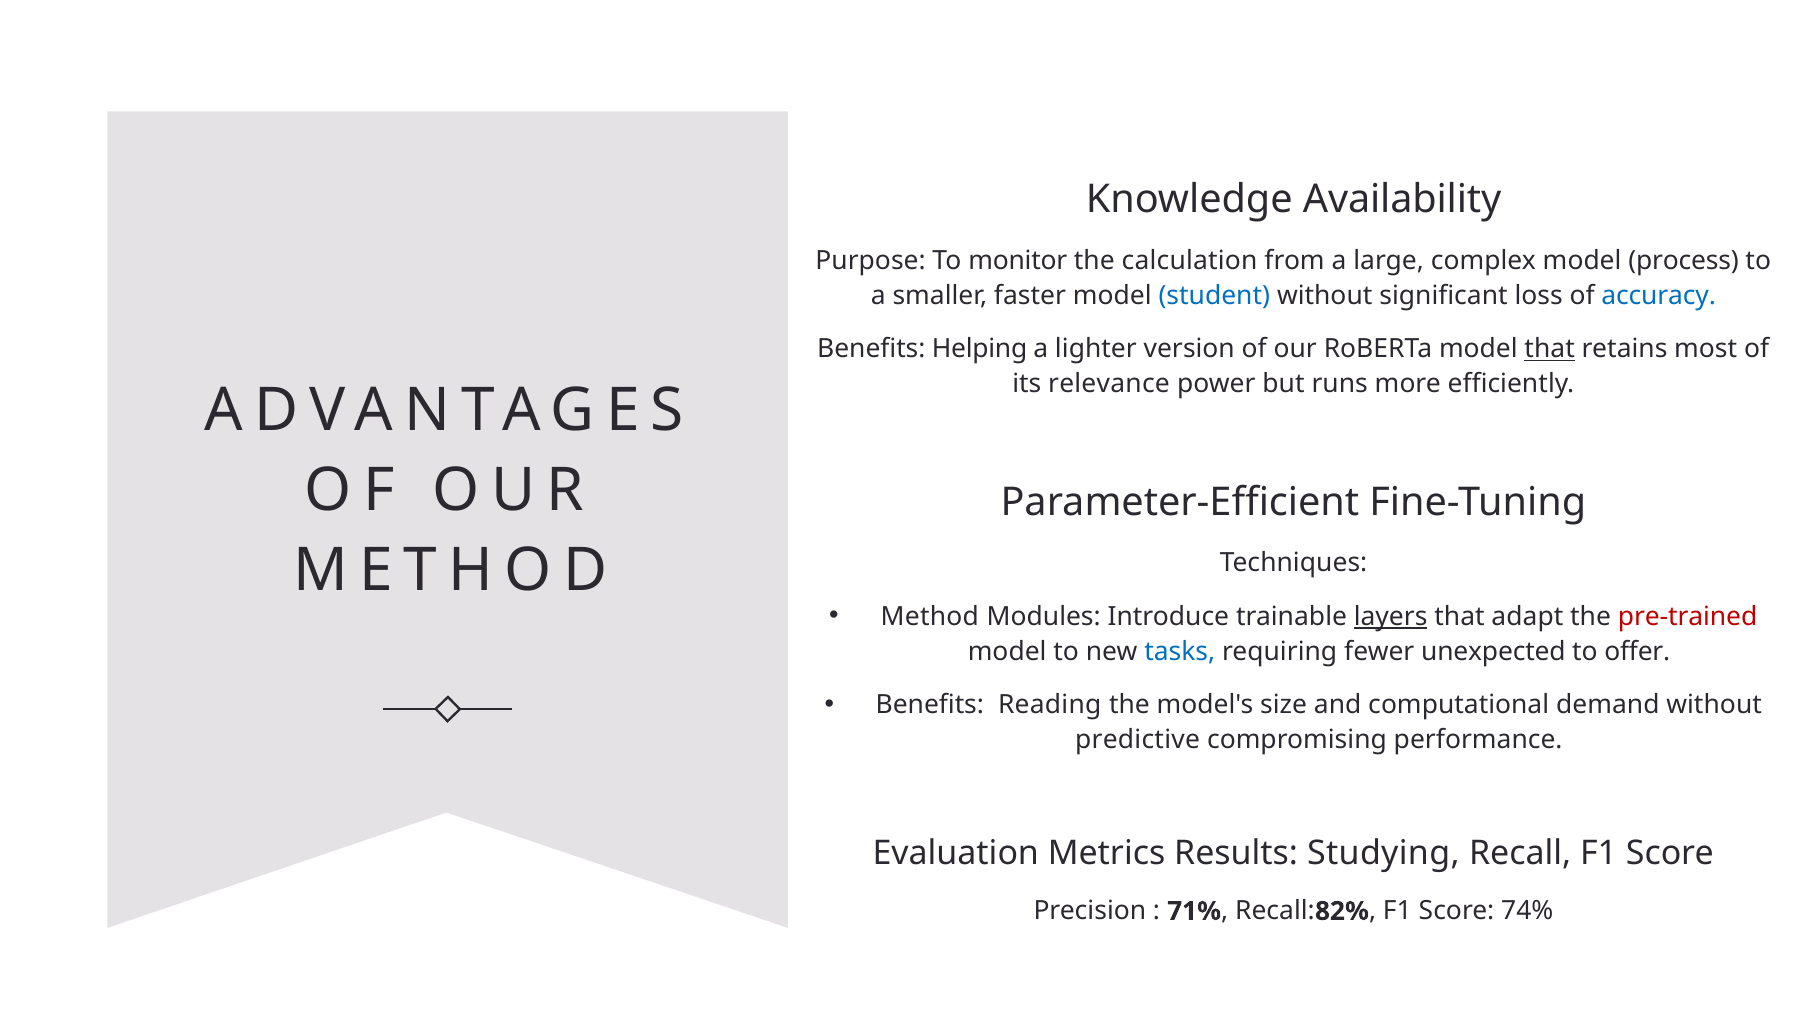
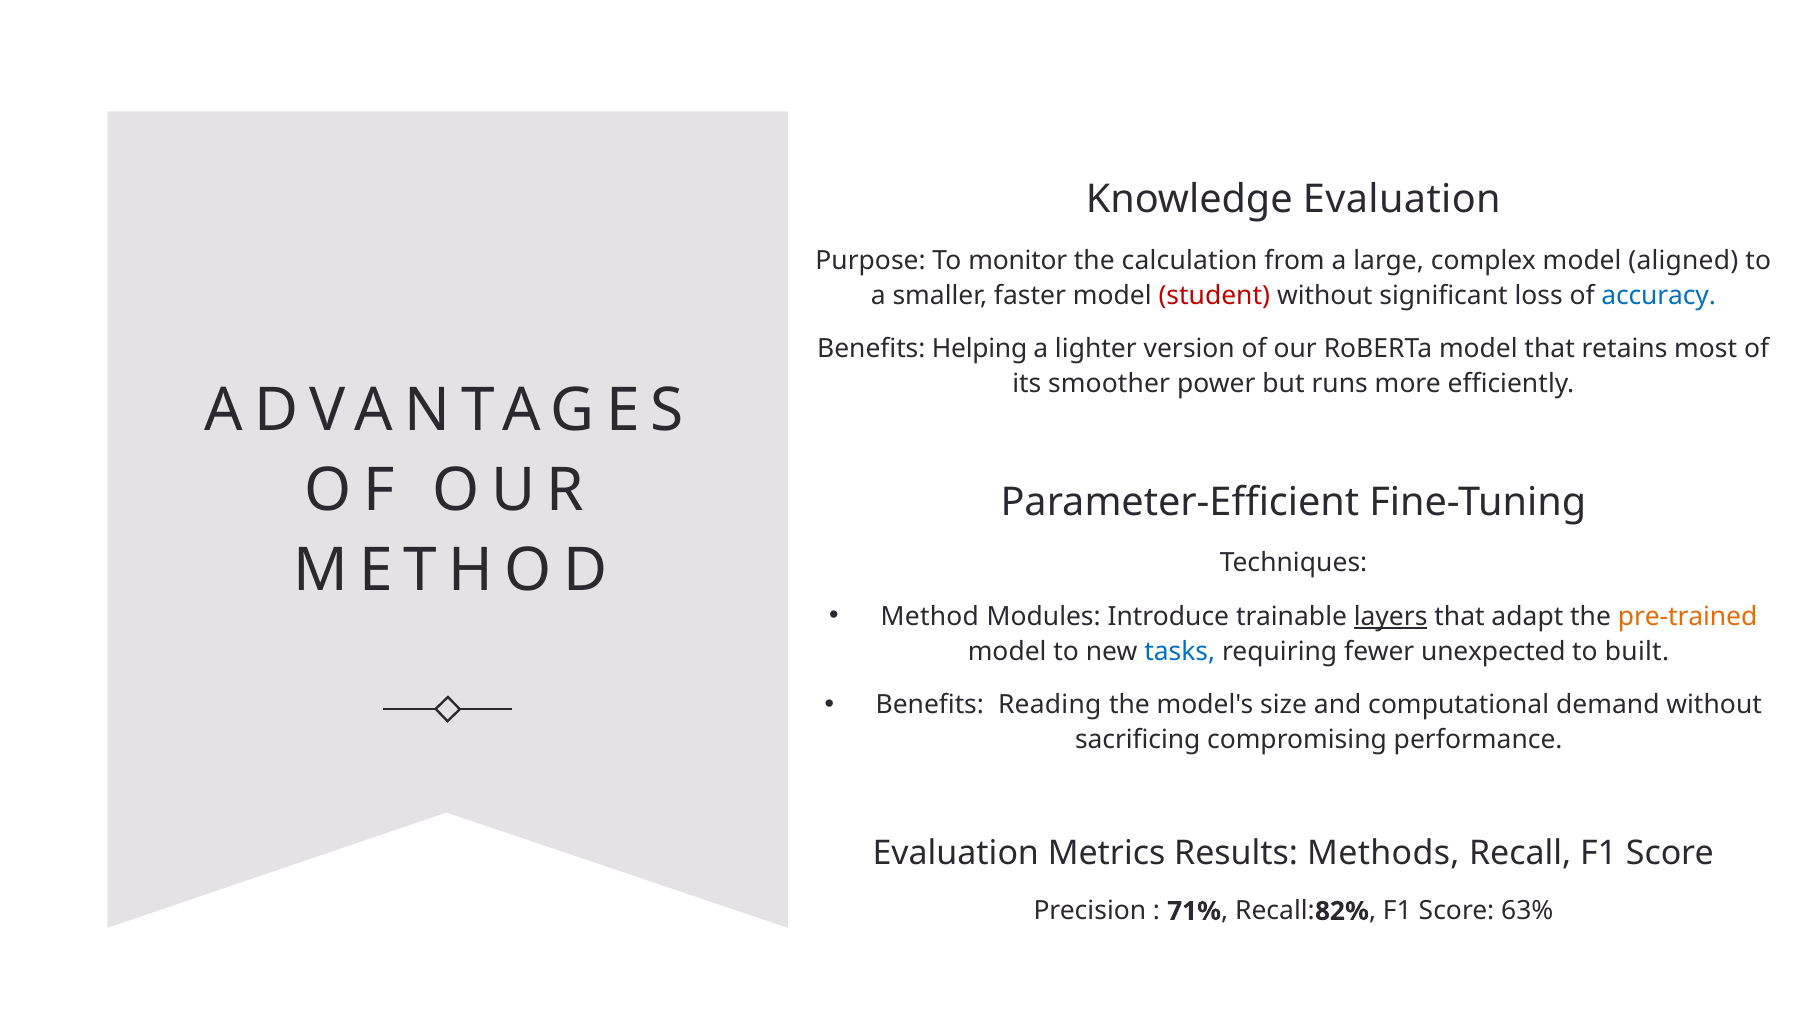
Knowledge Availability: Availability -> Evaluation
process: process -> aligned
student colour: blue -> red
that at (1550, 349) underline: present -> none
relevance: relevance -> smoother
pre-trained colour: red -> orange
offer: offer -> built
predictive: predictive -> sacrificing
Studying: Studying -> Methods
74%: 74% -> 63%
